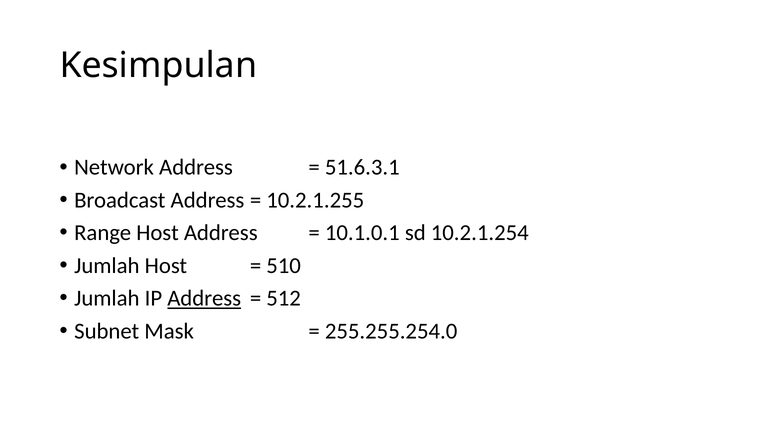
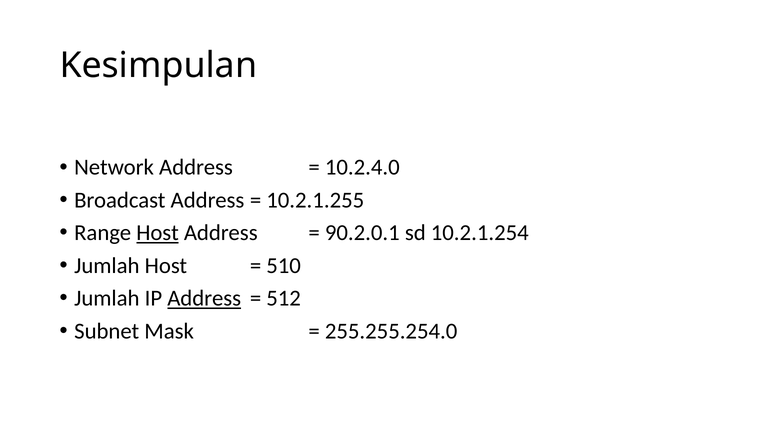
51.6.3.1: 51.6.3.1 -> 10.2.4.0
Host at (158, 233) underline: none -> present
10.1.0.1: 10.1.0.1 -> 90.2.0.1
